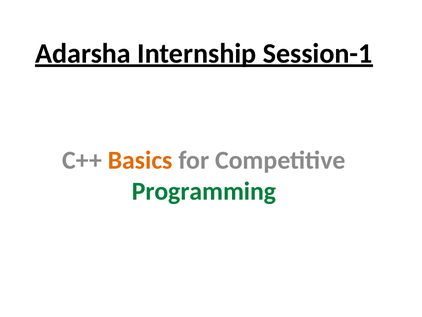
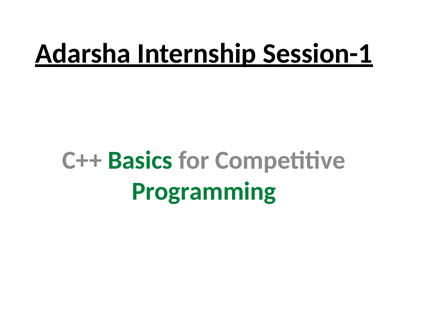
Basics colour: orange -> green
